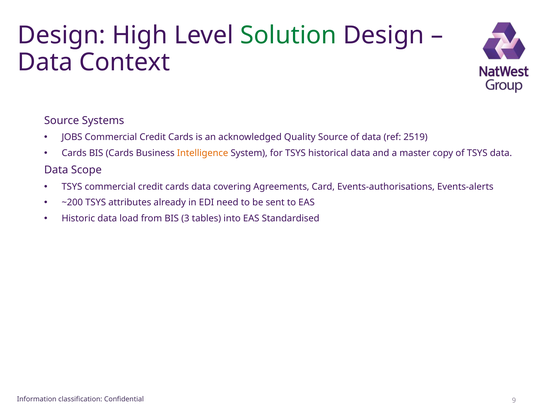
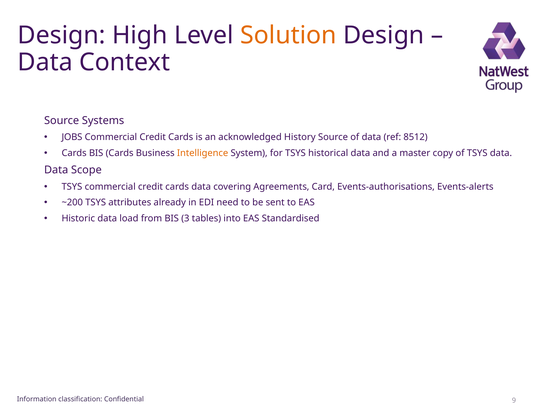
Solution colour: green -> orange
Quality: Quality -> History
2519: 2519 -> 8512
